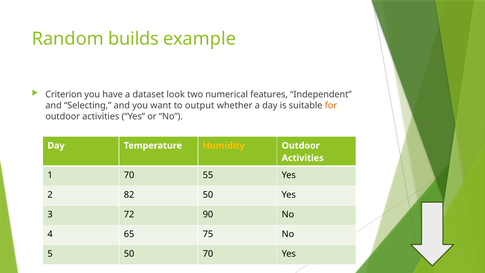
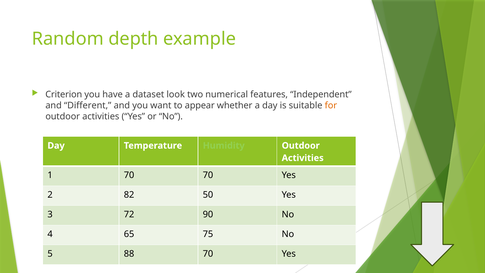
builds: builds -> depth
Selecting: Selecting -> Different
output: output -> appear
Humidity colour: yellow -> light green
70 55: 55 -> 70
5 50: 50 -> 88
